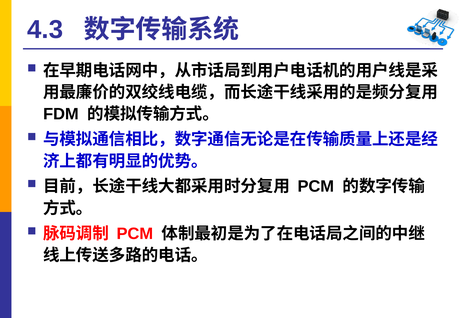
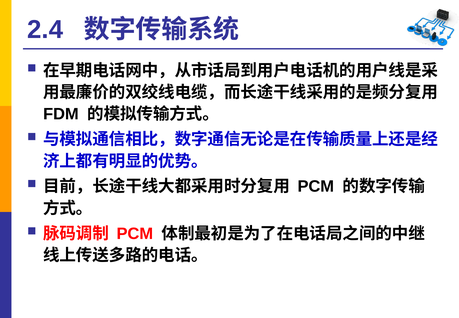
4.3: 4.3 -> 2.4
